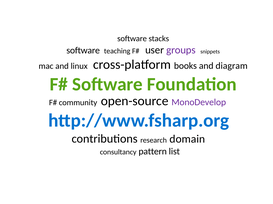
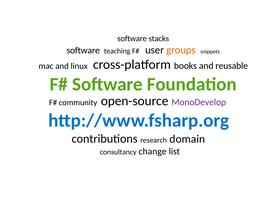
groups colour: purple -> orange
diagram: diagram -> reusable
pattern: pattern -> change
